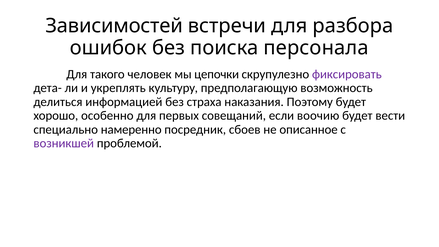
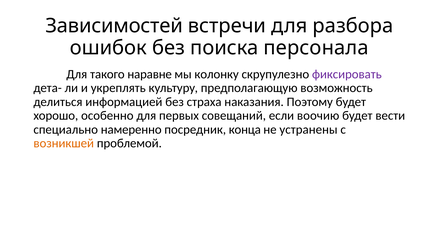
человек: человек -> наравне
цепочки: цепочки -> колонку
сбоев: сбоев -> конца
описанное: описанное -> устранены
возникшей colour: purple -> orange
